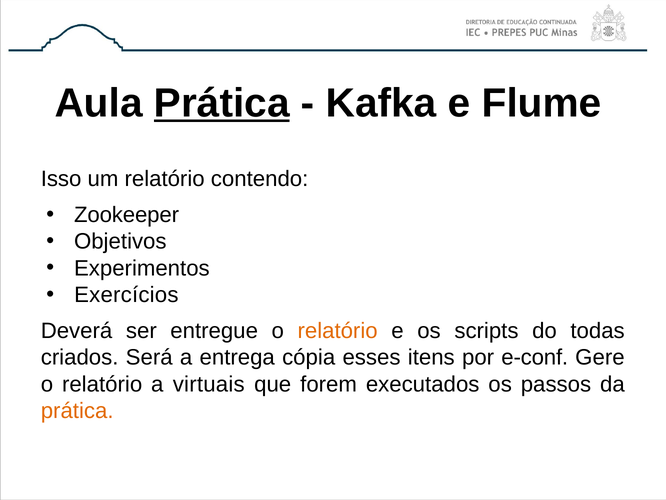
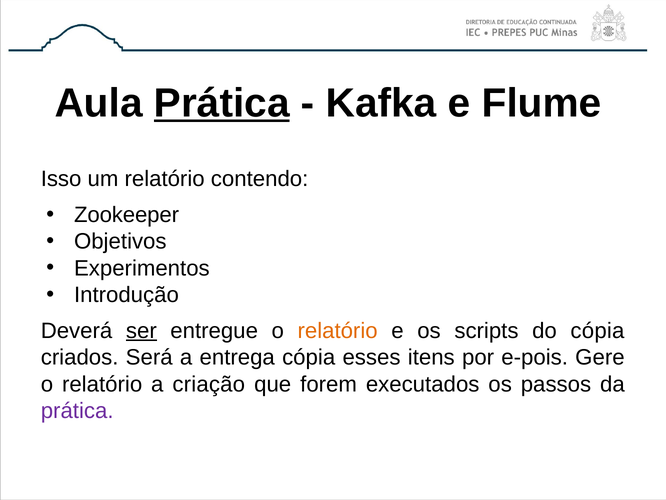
Exercícios: Exercícios -> Introdução
ser underline: none -> present
do todas: todas -> cópia
e-conf: e-conf -> e-pois
virtuais: virtuais -> criação
prática at (77, 410) colour: orange -> purple
